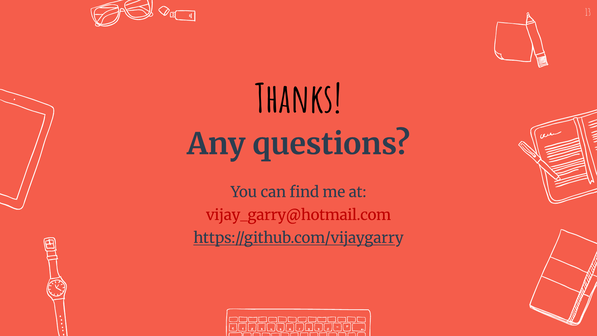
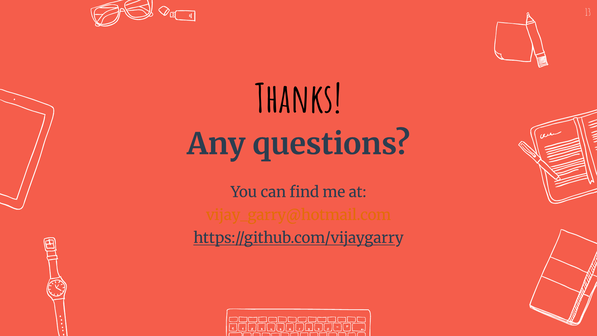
vijay_garry@hotmail.com colour: red -> orange
